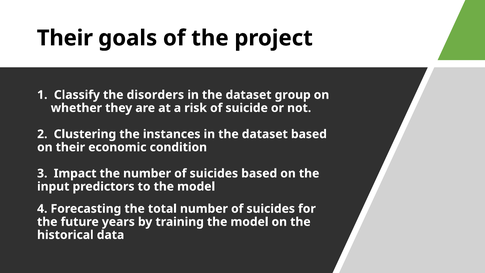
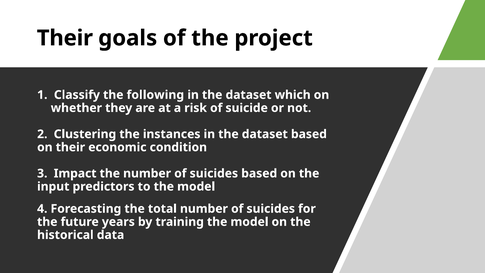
disorders: disorders -> following
group: group -> which
